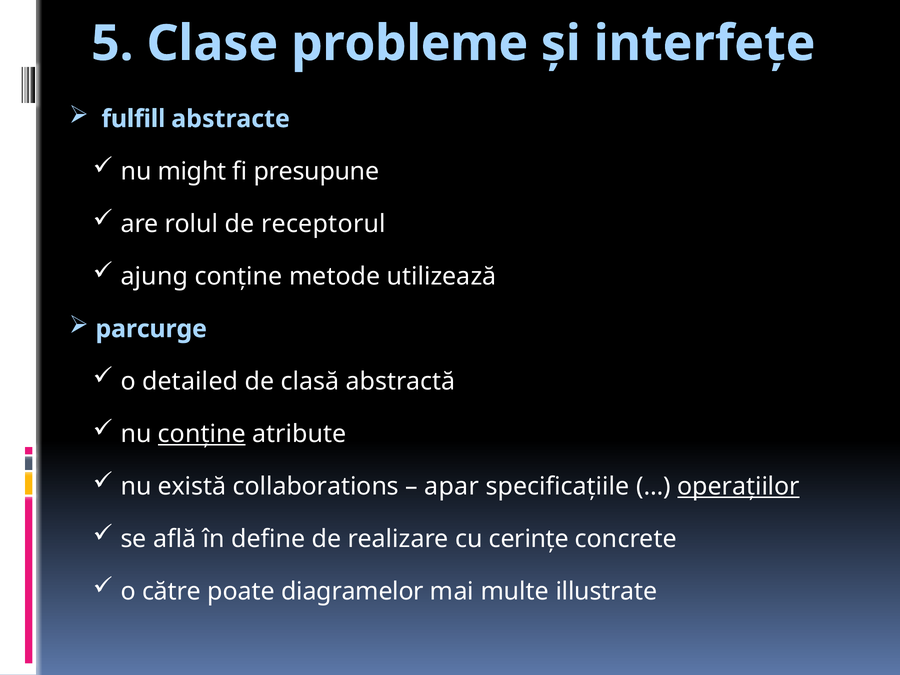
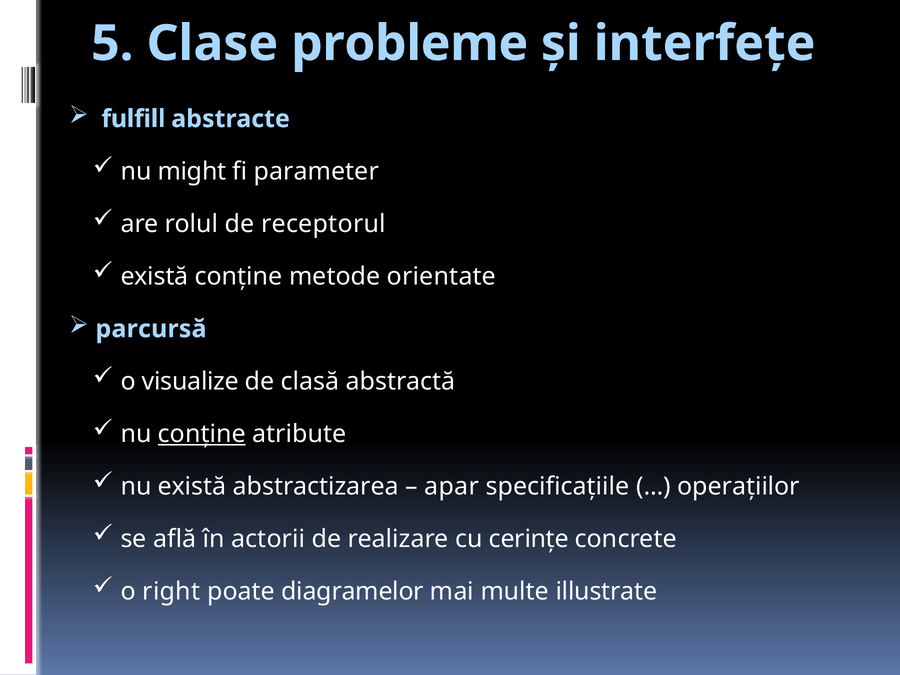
presupune: presupune -> parameter
ajung at (154, 276): ajung -> există
utilizează: utilizează -> orientate
parcurge: parcurge -> parcursă
detailed: detailed -> visualize
collaborations: collaborations -> abstractizarea
operaţiilor underline: present -> none
define: define -> actorii
către: către -> right
